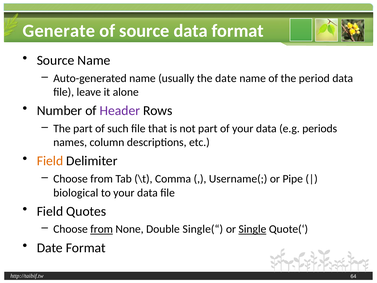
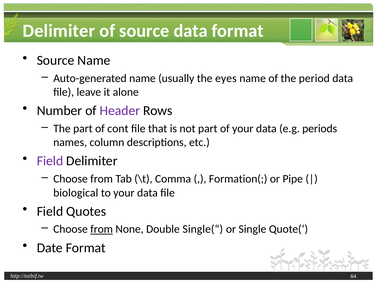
Generate at (59, 31): Generate -> Delimiter
the date: date -> eyes
such: such -> cont
Field at (50, 161) colour: orange -> purple
Username(: Username( -> Formation(
Single underline: present -> none
